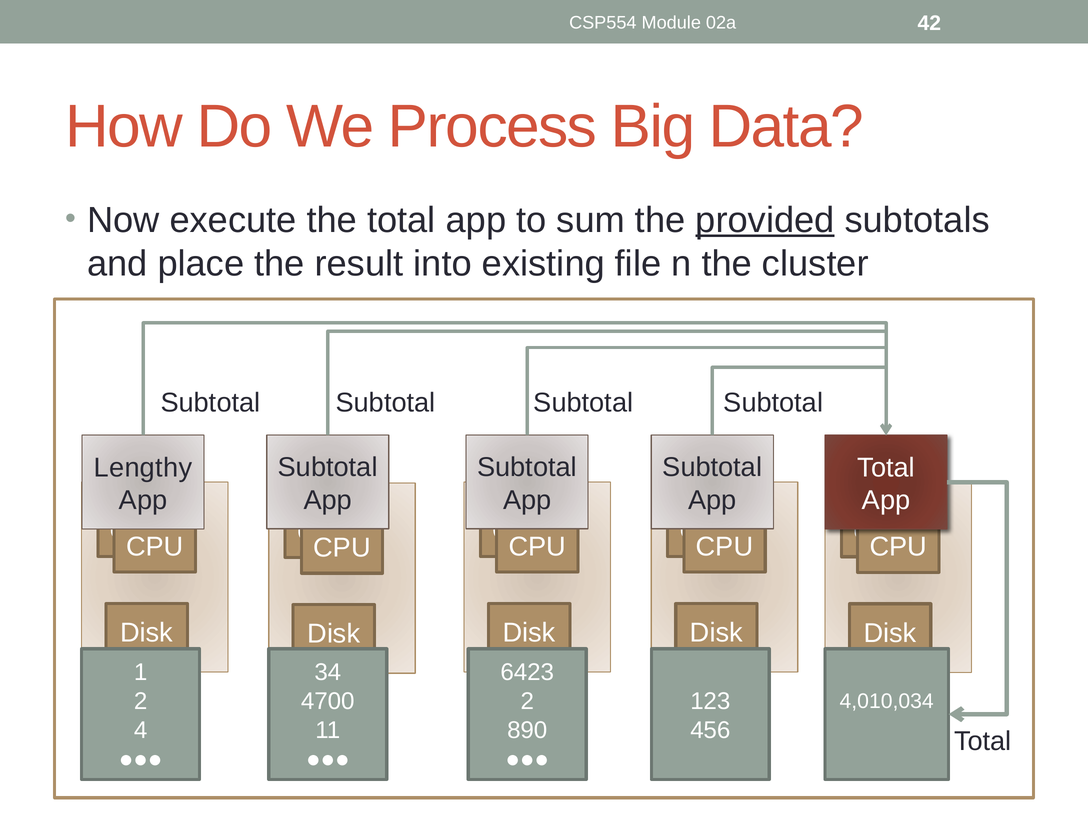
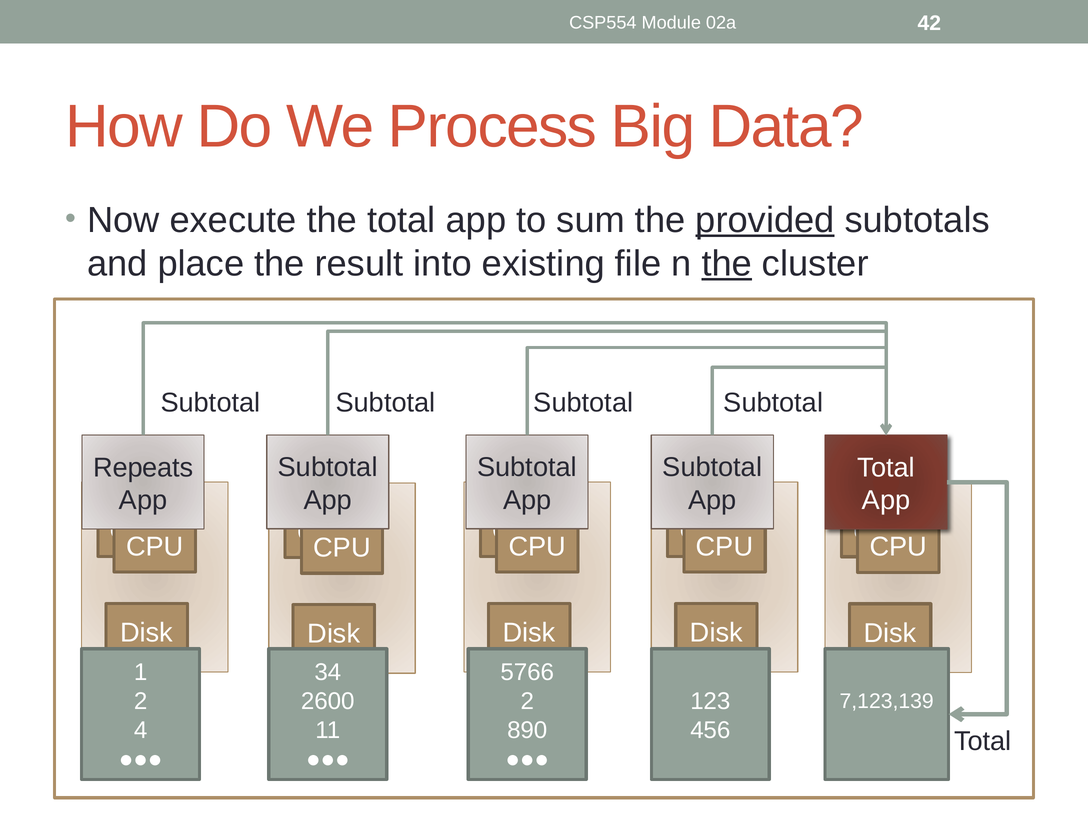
the at (727, 264) underline: none -> present
Lengthy: Lengthy -> Repeats
6423: 6423 -> 5766
4700: 4700 -> 2600
4,010,034: 4,010,034 -> 7,123,139
